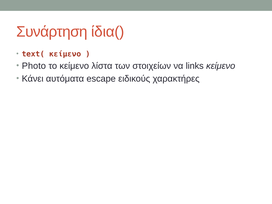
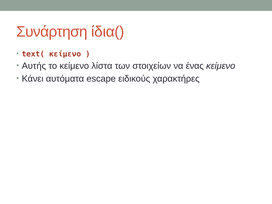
Photo: Photo -> Αυτής
links: links -> ένας
